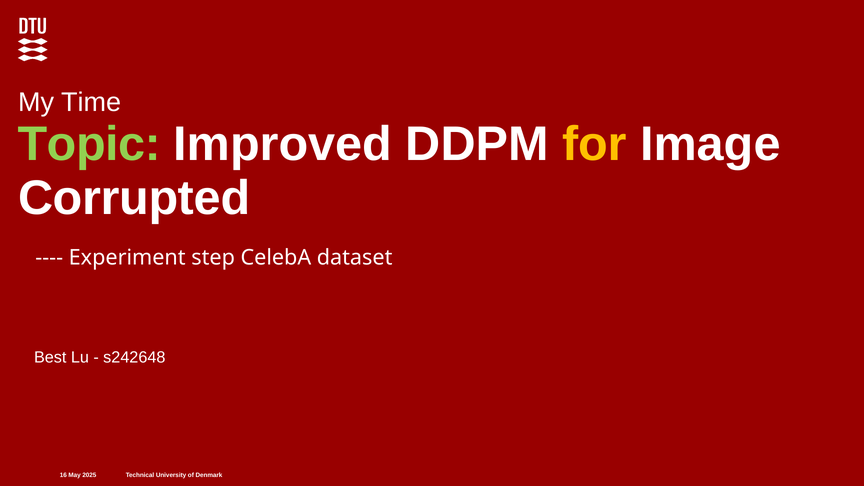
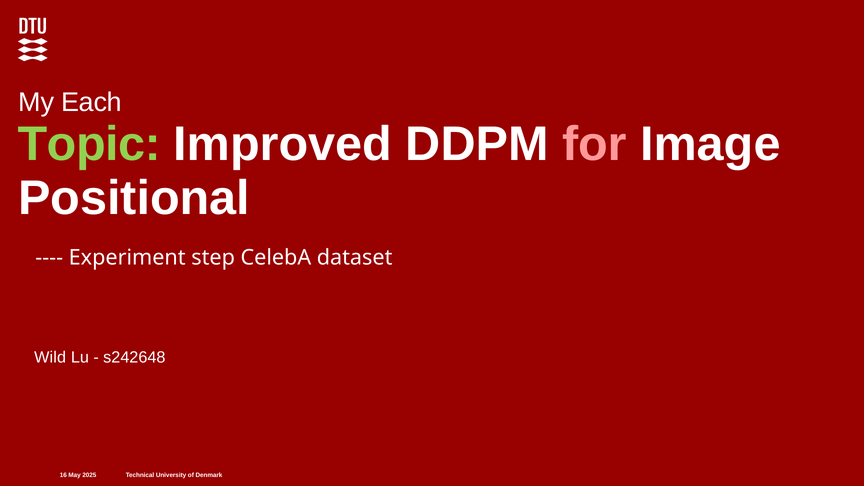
Time: Time -> Each
for colour: yellow -> pink
Corrupted: Corrupted -> Positional
Best: Best -> Wild
